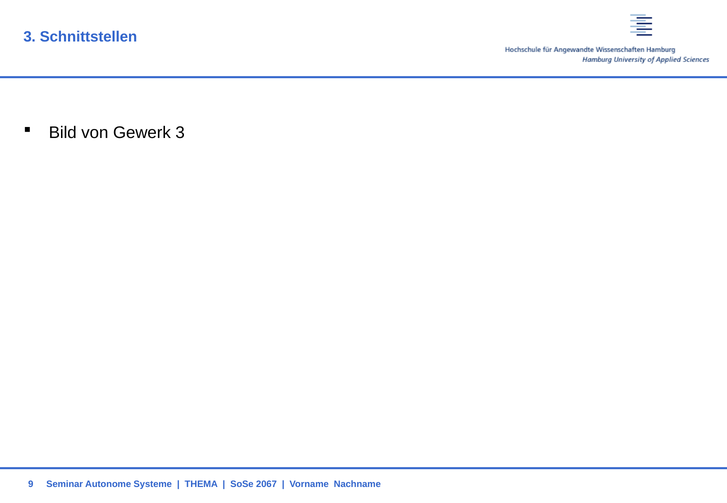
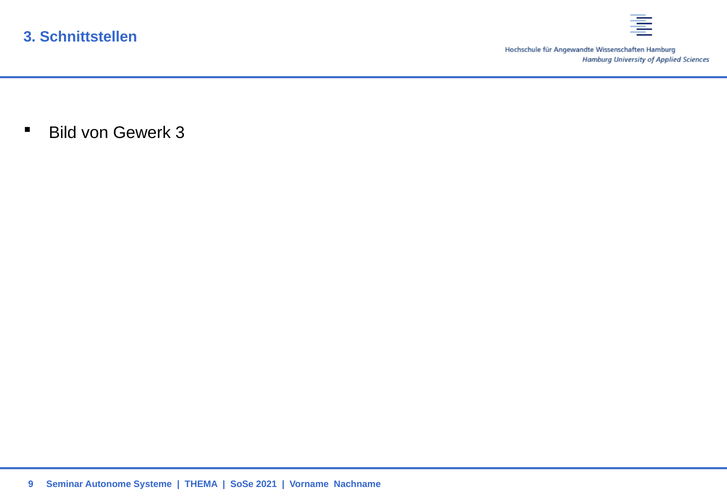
2067: 2067 -> 2021
